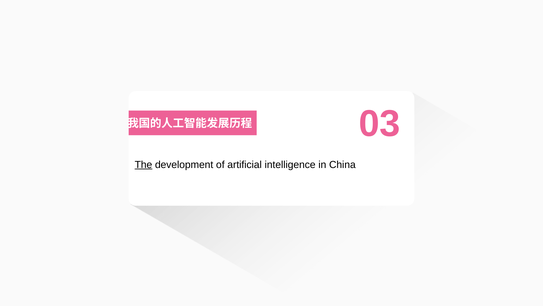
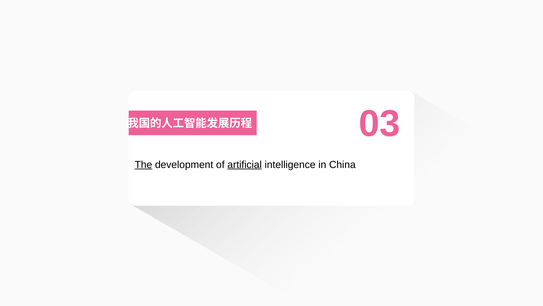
artificial underline: none -> present
